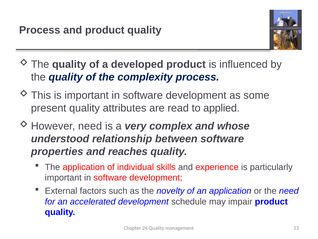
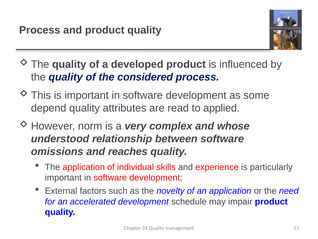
complexity: complexity -> considered
present: present -> depend
need at (90, 126): need -> norm
properties: properties -> omissions
